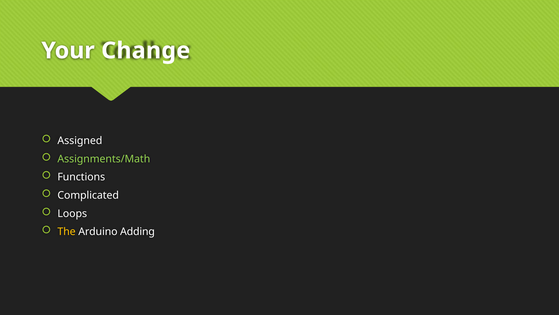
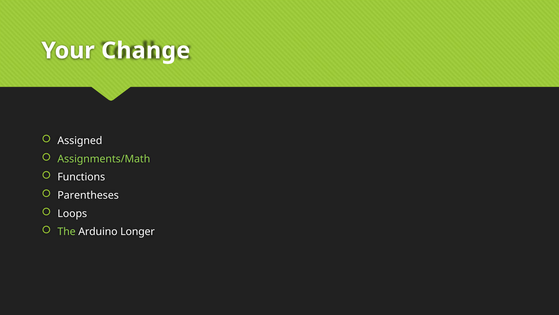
Complicated: Complicated -> Parentheses
The colour: yellow -> light green
Adding: Adding -> Longer
